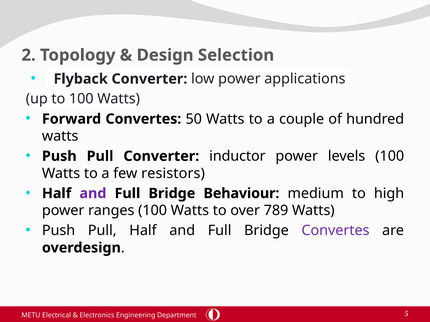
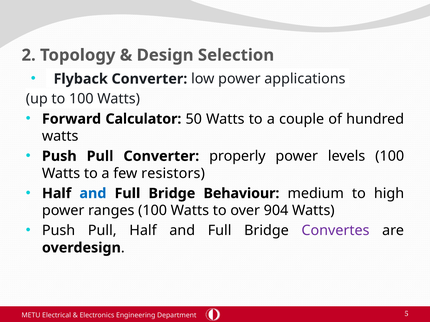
Forward Convertes: Convertes -> Calculator
inductor: inductor -> properly
and at (93, 194) colour: purple -> blue
789: 789 -> 904
